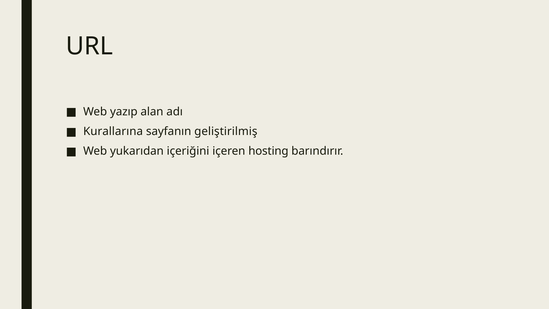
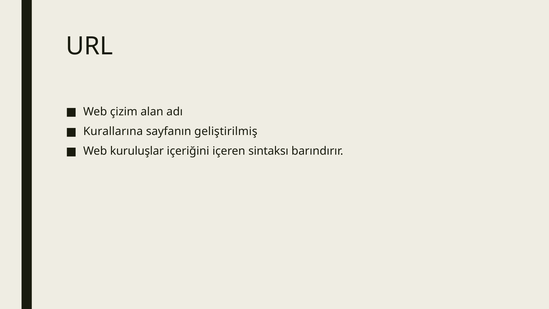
yazıp: yazıp -> çizim
yukarıdan: yukarıdan -> kuruluşlar
hosting: hosting -> sintaksı
